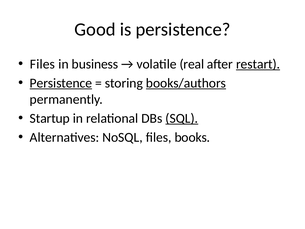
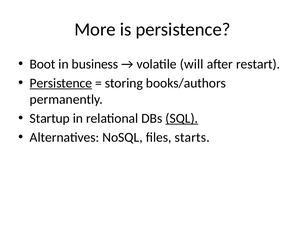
Good: Good -> More
Files at (42, 64): Files -> Boot
real: real -> will
restart underline: present -> none
books/authors underline: present -> none
books: books -> starts
